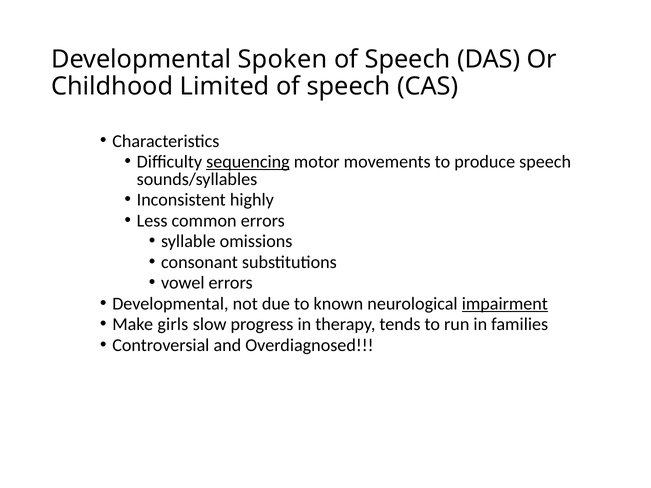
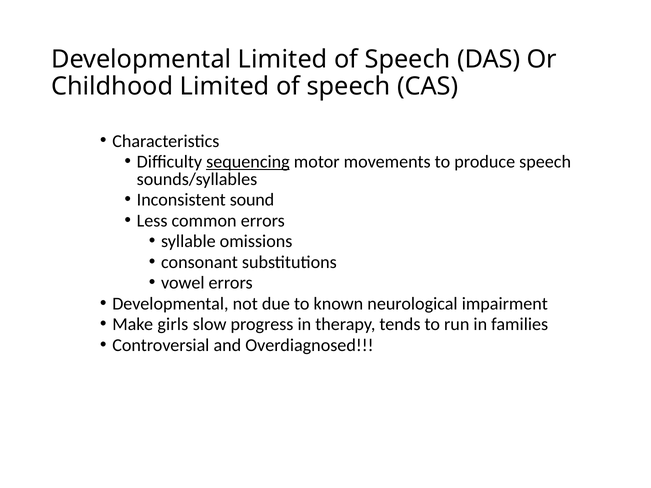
Developmental Spoken: Spoken -> Limited
highly: highly -> sound
impairment underline: present -> none
